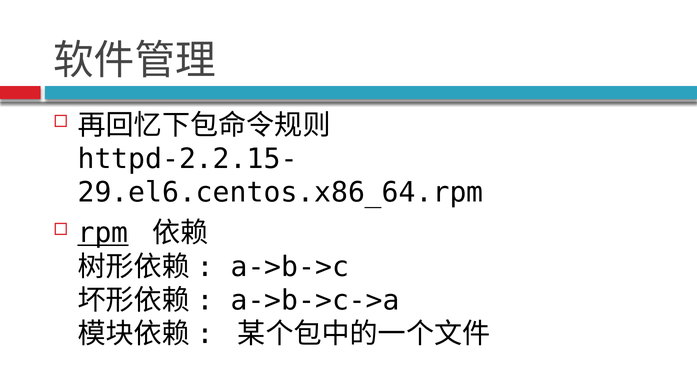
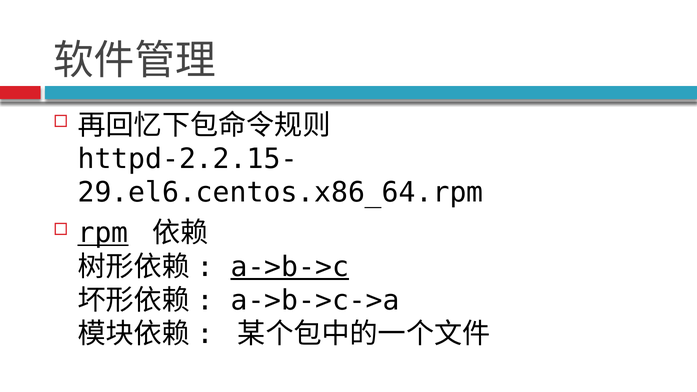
a->b->c underline: none -> present
